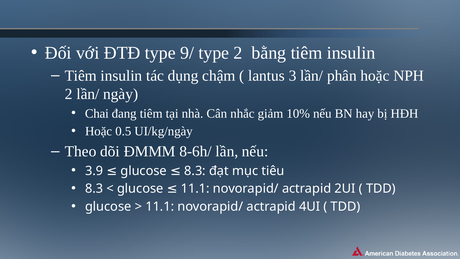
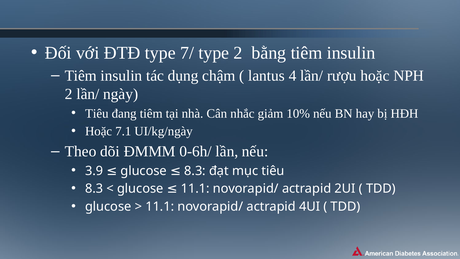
9/: 9/ -> 7/
3: 3 -> 4
phân: phân -> rượu
Chai: Chai -> Tiêu
0.5: 0.5 -> 7.1
8-6h/: 8-6h/ -> 0-6h/
